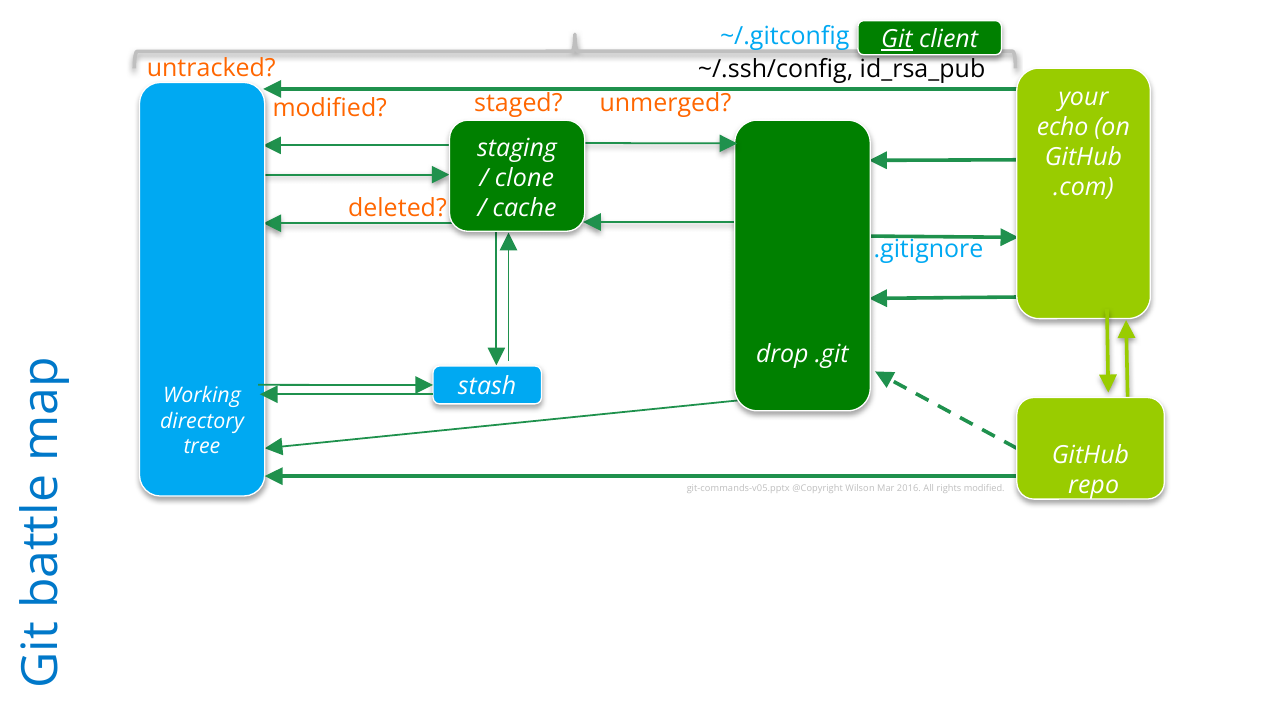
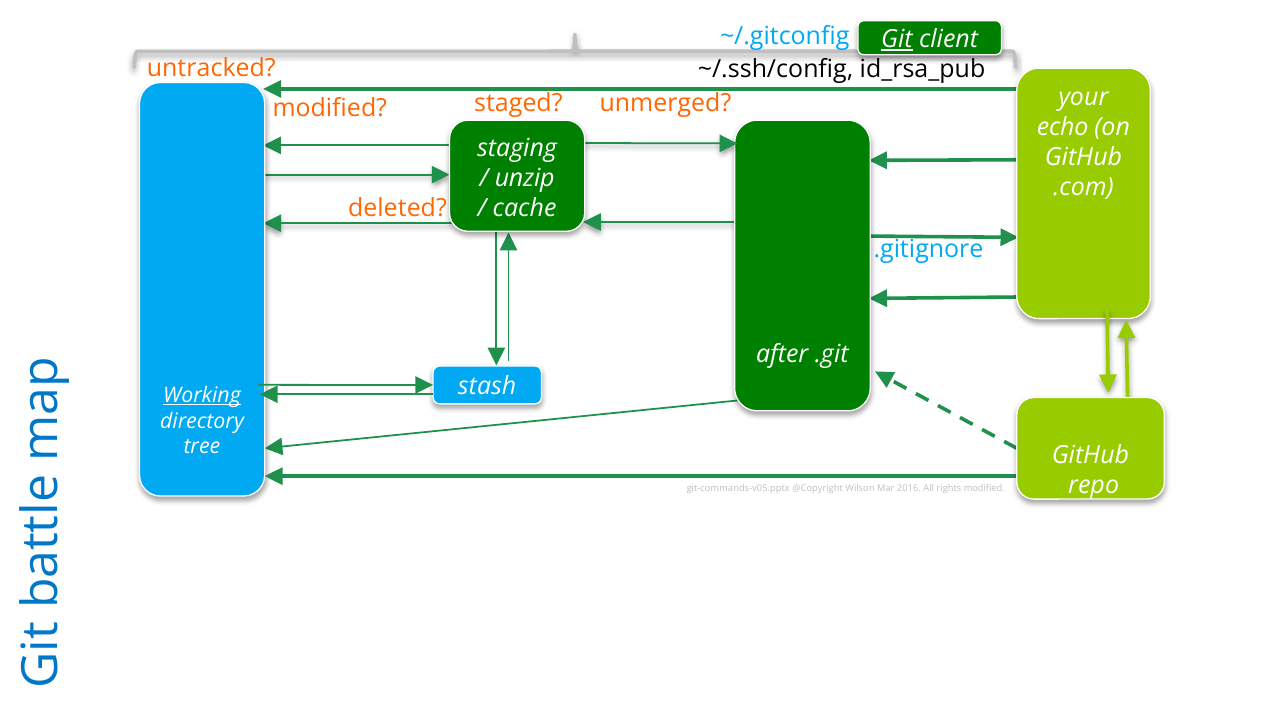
clone: clone -> unzip
drop: drop -> after
Working underline: none -> present
